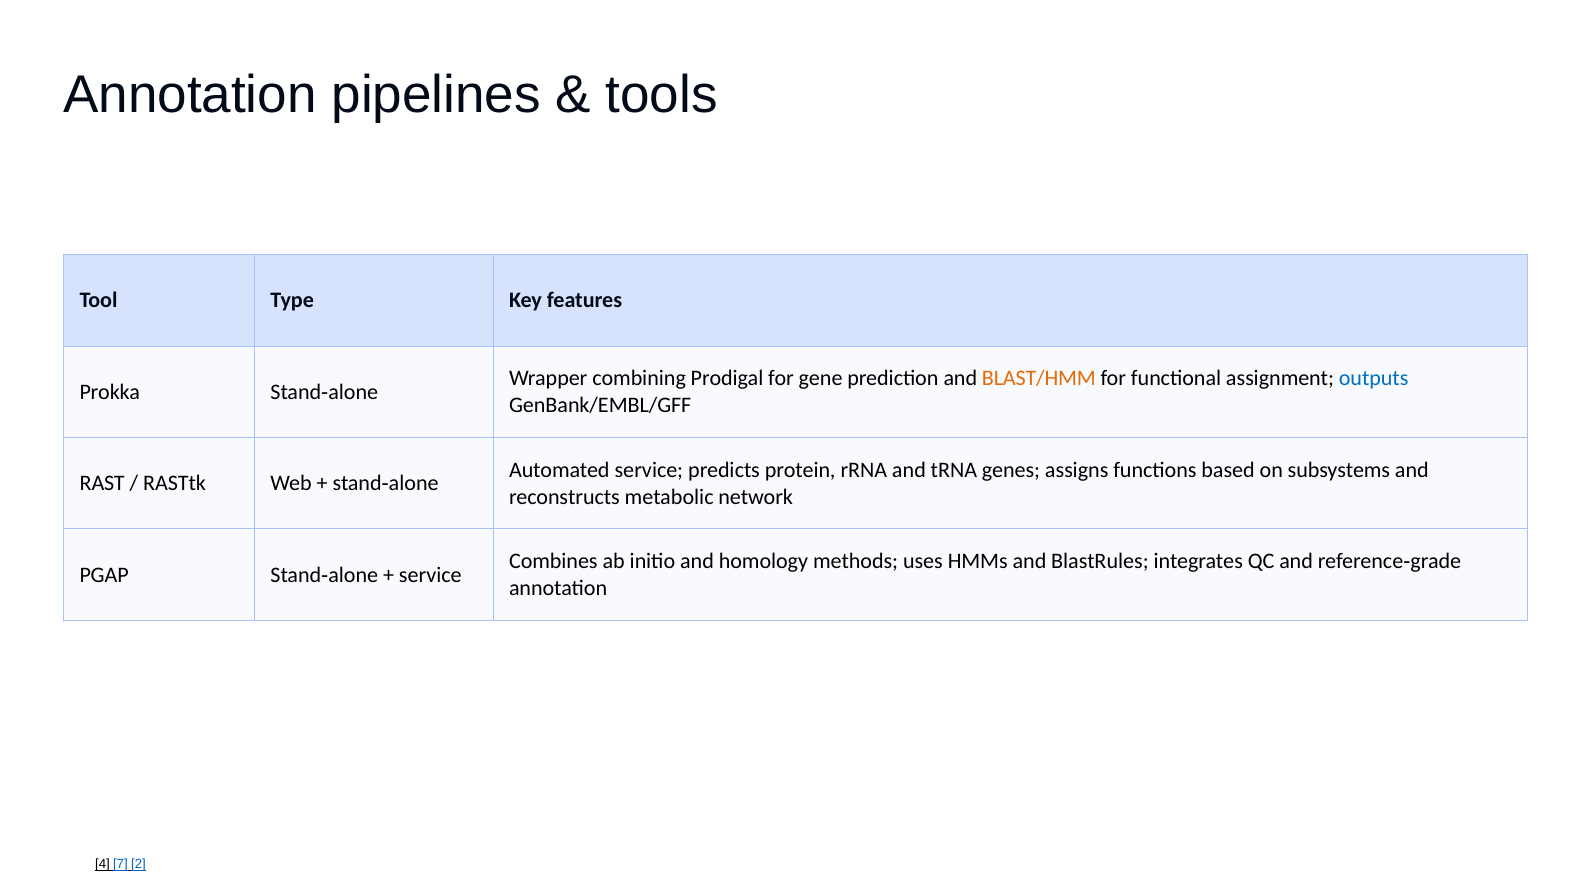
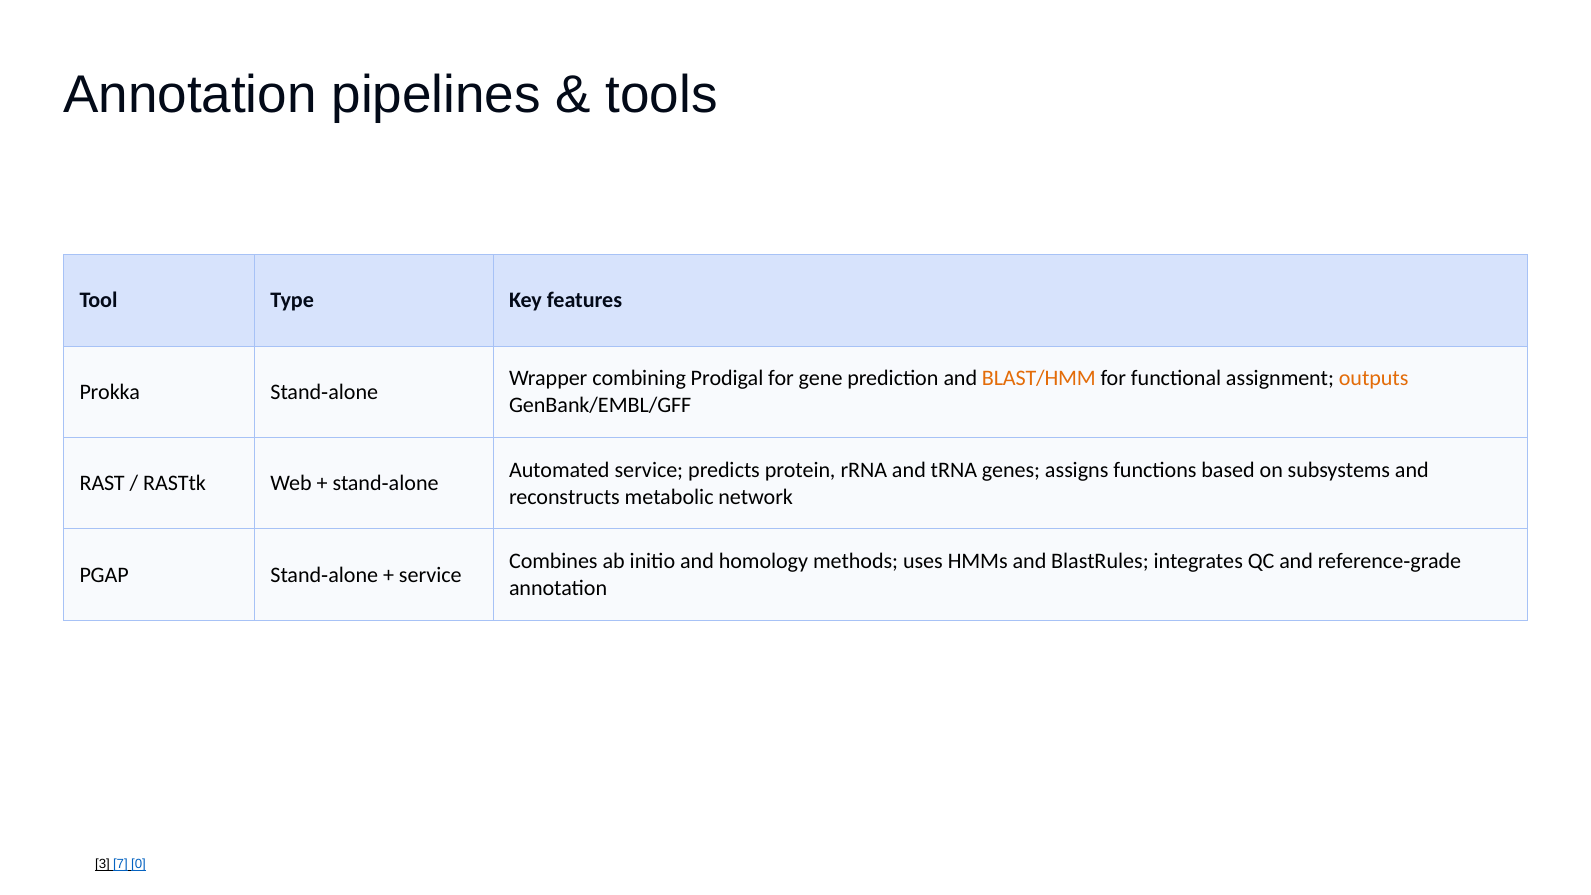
outputs colour: blue -> orange
4: 4 -> 3
2: 2 -> 0
